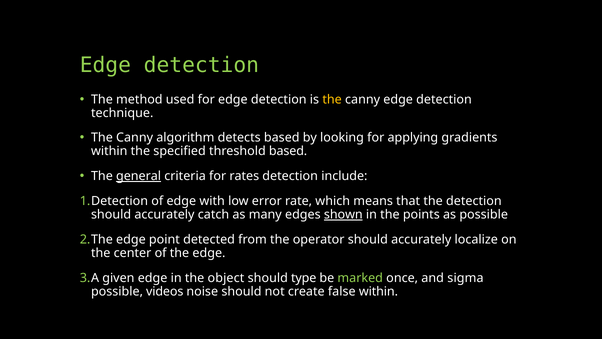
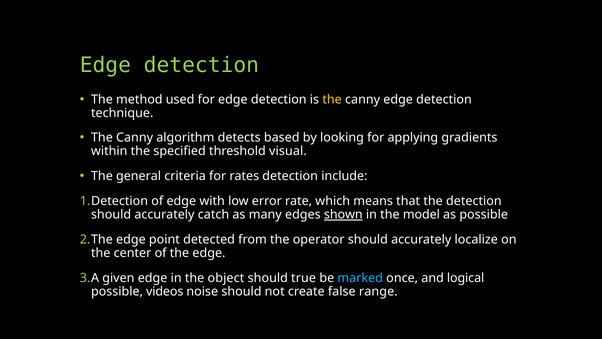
threshold based: based -> visual
general underline: present -> none
points: points -> model
type: type -> true
marked colour: light green -> light blue
sigma: sigma -> logical
false within: within -> range
